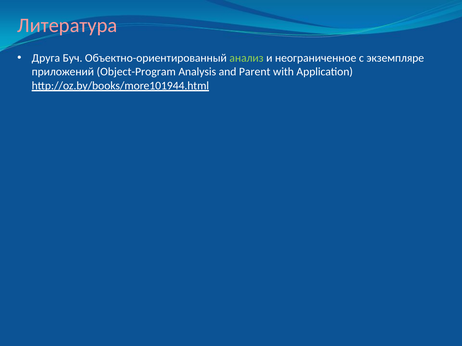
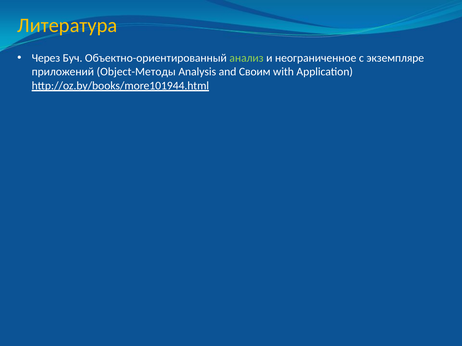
Литература colour: pink -> yellow
Друга: Друга -> Через
Object-Program: Object-Program -> Object-Методы
Parent: Parent -> Своим
